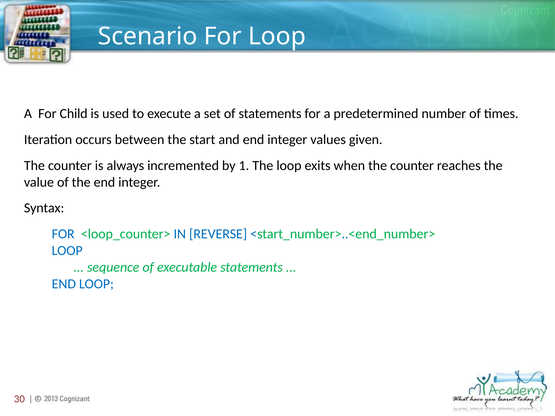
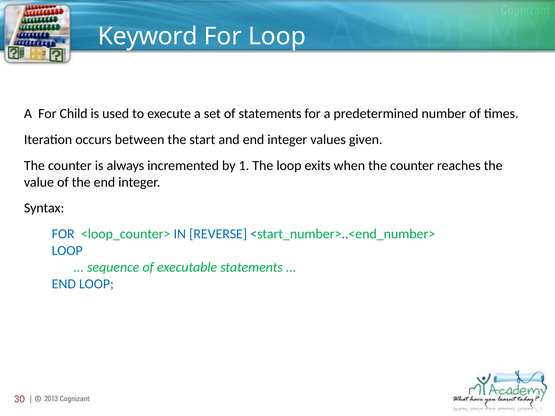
Scenario: Scenario -> Keyword
